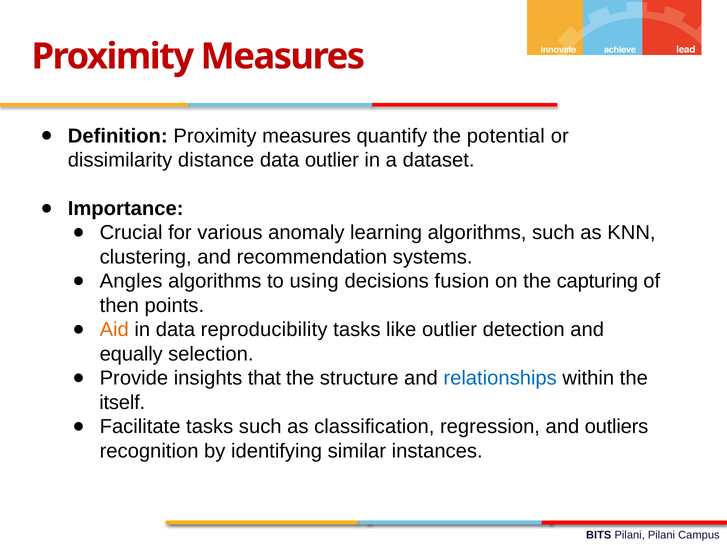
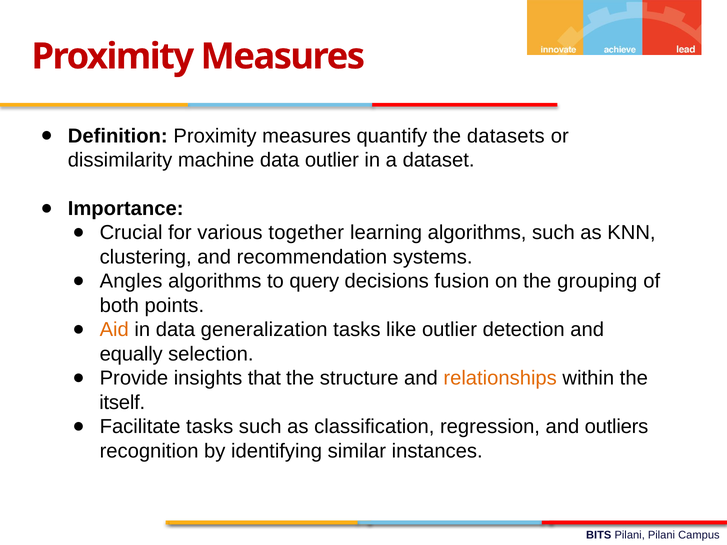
potential: potential -> datasets
distance: distance -> machine
anomaly: anomaly -> together
using: using -> query
capturing: capturing -> grouping
then: then -> both
reproducibility: reproducibility -> generalization
relationships colour: blue -> orange
